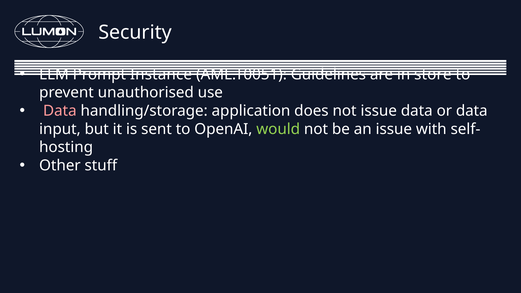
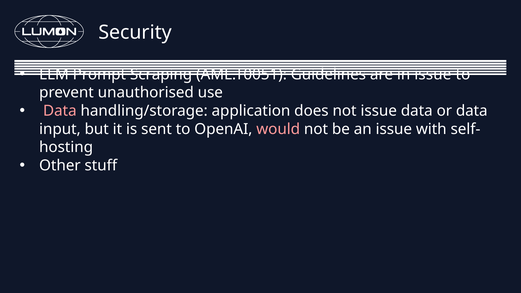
Instance: Instance -> Scraping
in store: store -> issue
would colour: light green -> pink
